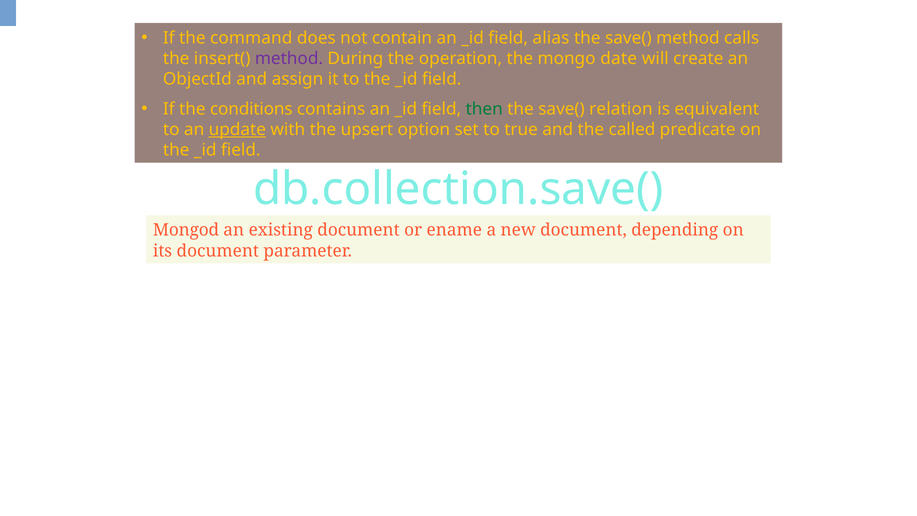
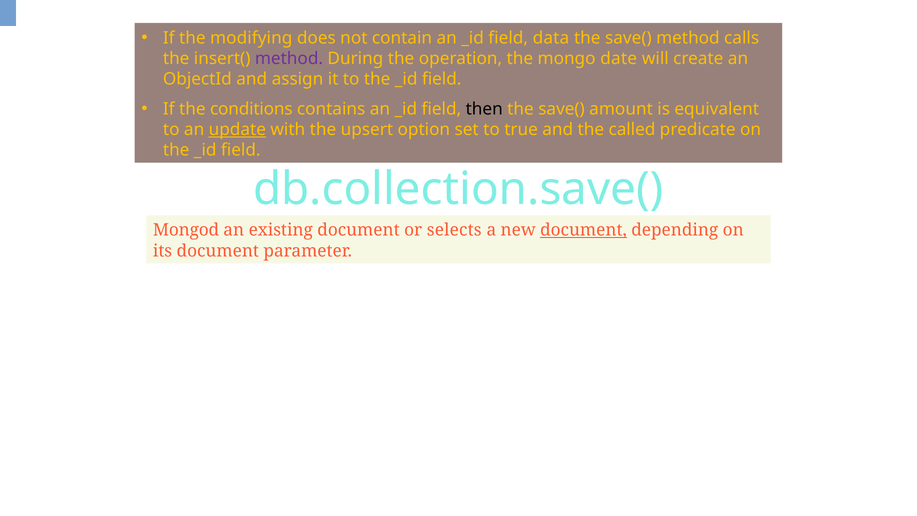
command: command -> modifying
alias: alias -> data
then colour: green -> black
relation: relation -> amount
ename: ename -> selects
document at (583, 230) underline: none -> present
